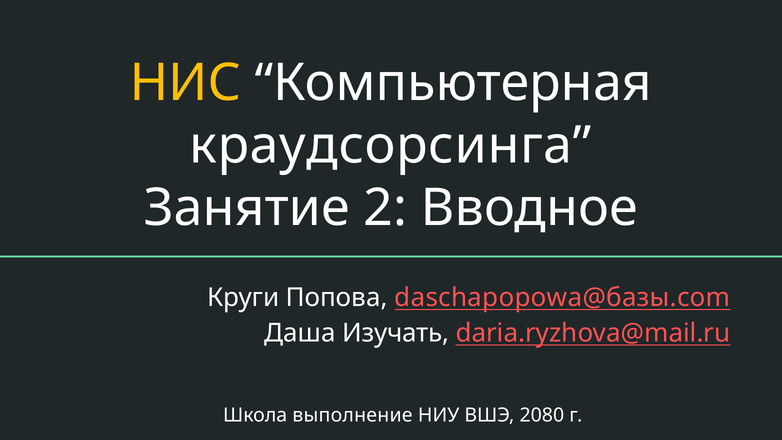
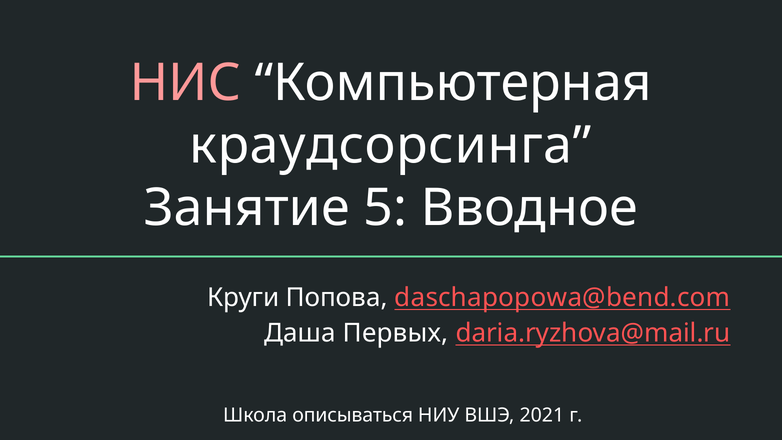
НИС colour: yellow -> pink
2: 2 -> 5
daschapopowa@базы.com: daschapopowa@базы.com -> daschapopowa@bend.com
Изучать: Изучать -> Первых
выполнение: выполнение -> описываться
2080: 2080 -> 2021
